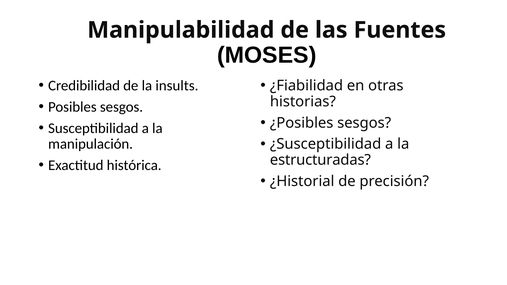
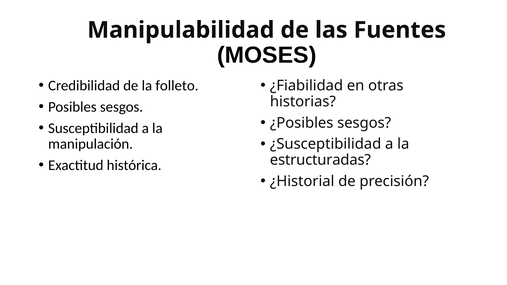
insults: insults -> folleto
